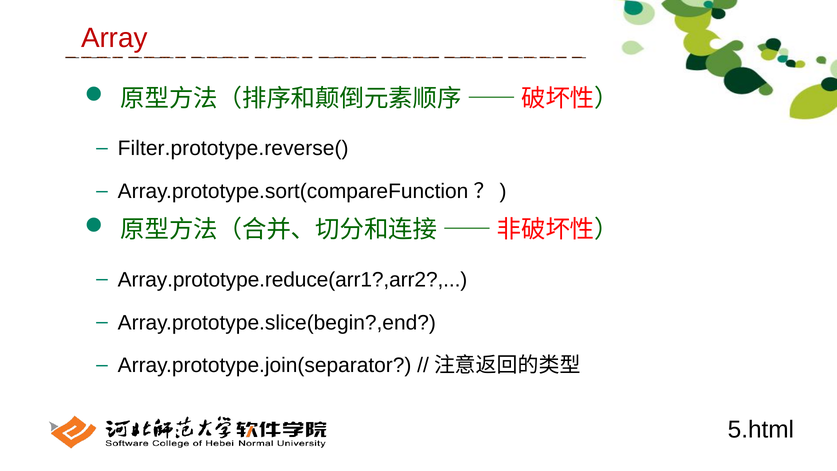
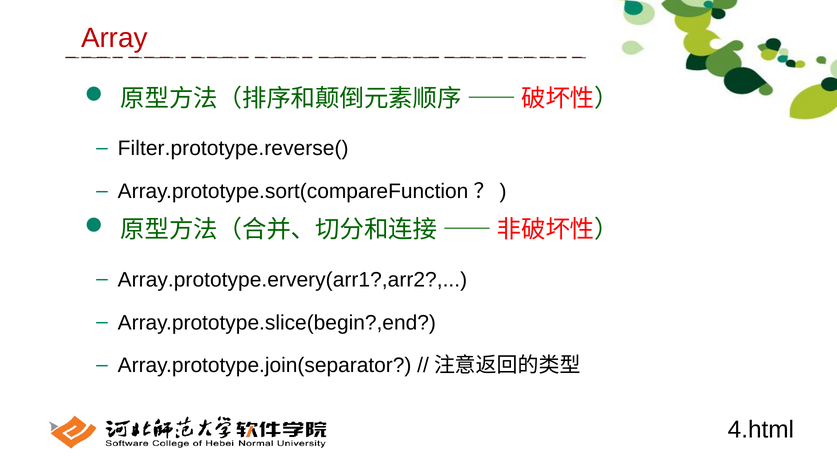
Array.prototype.reduce(arr1?,arr2: Array.prototype.reduce(arr1?,arr2 -> Array.prototype.ervery(arr1?,arr2
5.html: 5.html -> 4.html
